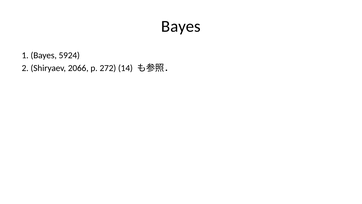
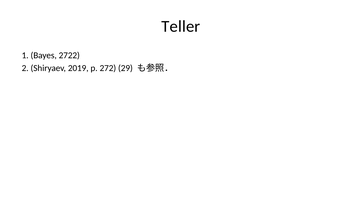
Bayes at (181, 26): Bayes -> Teller
5924: 5924 -> 2722
2066: 2066 -> 2019
14: 14 -> 29
